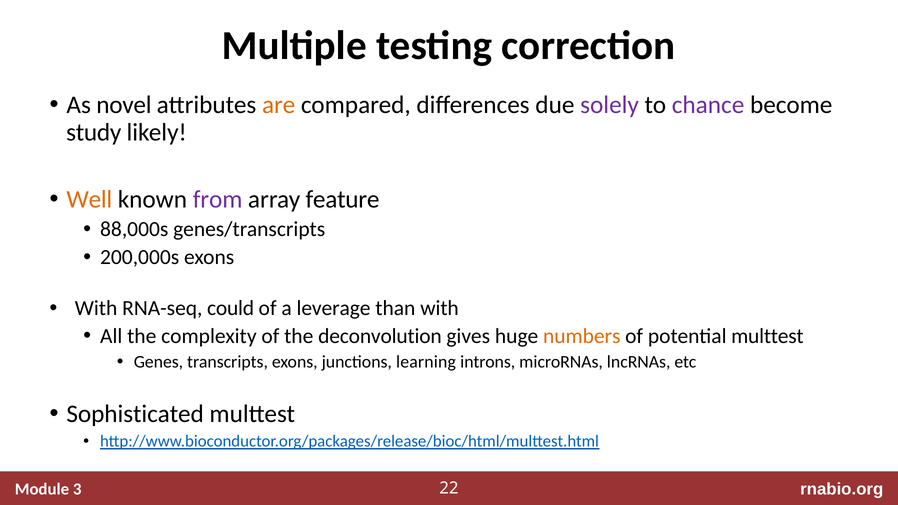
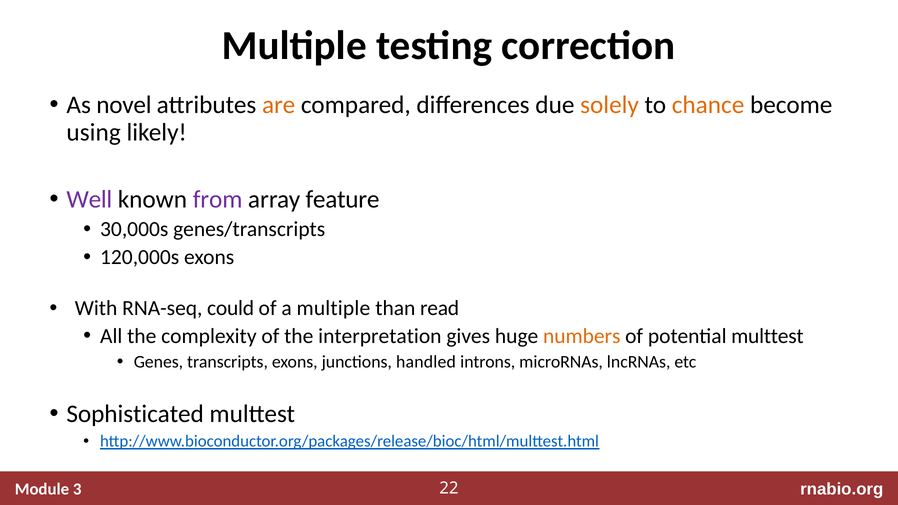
solely colour: purple -> orange
chance colour: purple -> orange
study: study -> using
Well colour: orange -> purple
88,000s: 88,000s -> 30,000s
200,000s: 200,000s -> 120,000s
a leverage: leverage -> multiple
than with: with -> read
deconvolution: deconvolution -> interpretation
learning: learning -> handled
